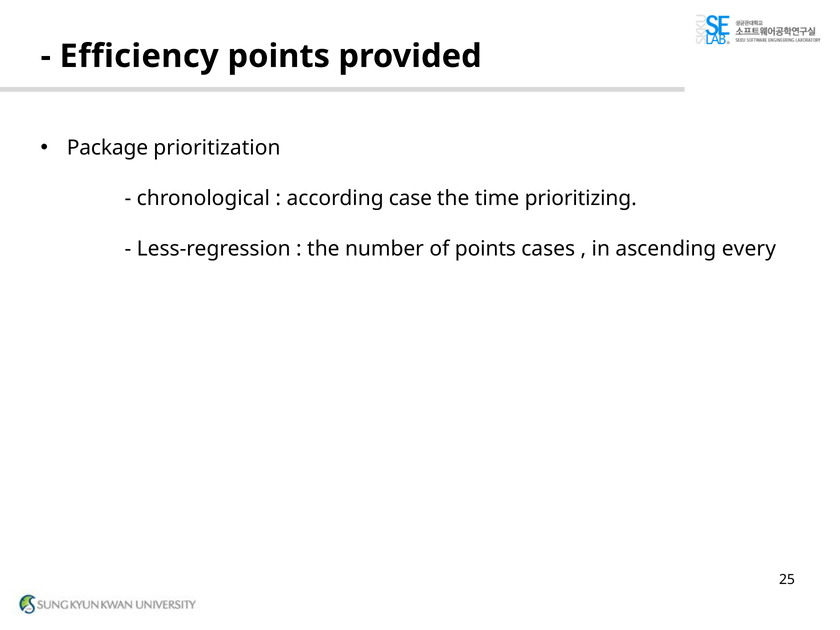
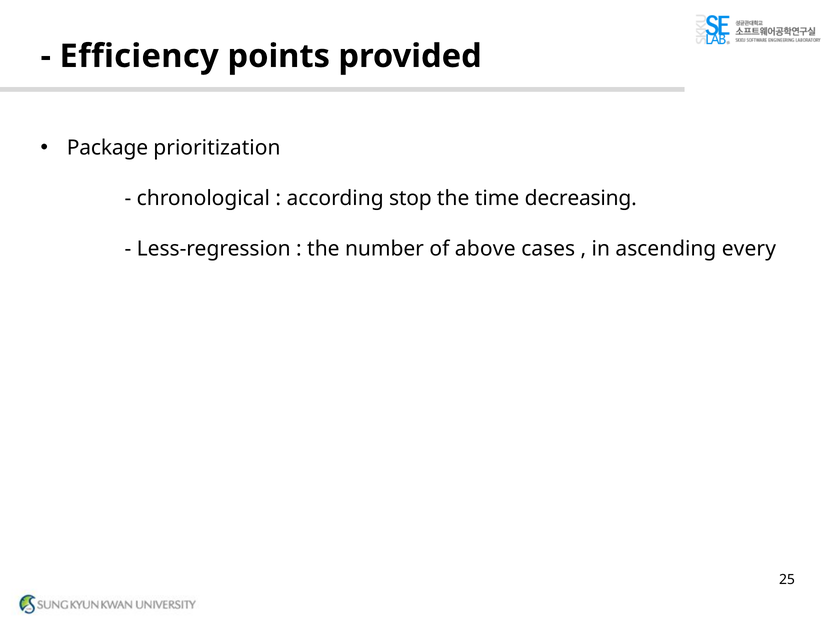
case: case -> stop
prioritizing: prioritizing -> decreasing
of points: points -> above
